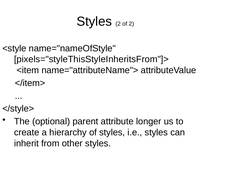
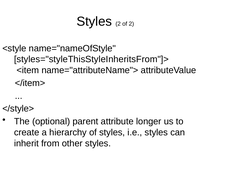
pixels="styleThisStyleInheritsFrom"]>: pixels="styleThisStyleInheritsFrom"]> -> styles="styleThisStyleInheritsFrom"]>
